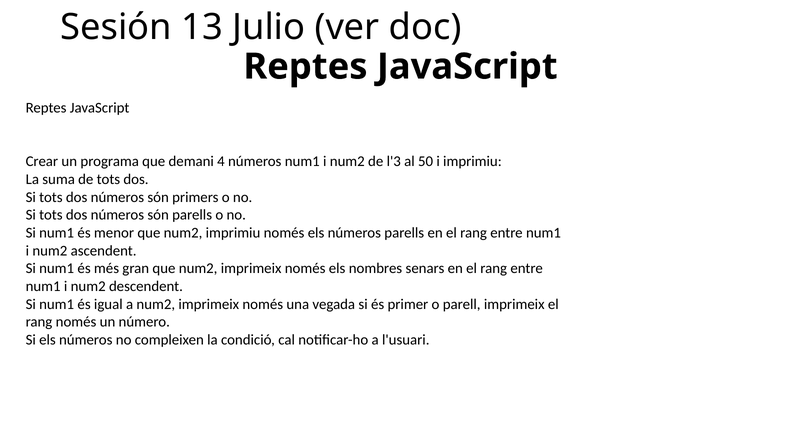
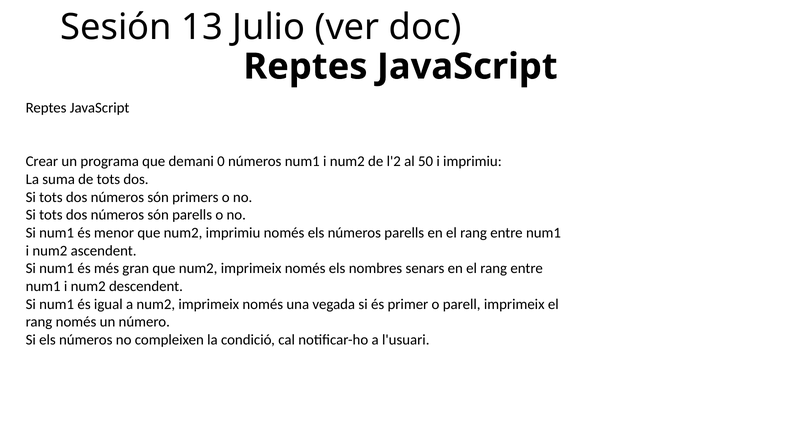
4: 4 -> 0
l'3: l'3 -> l'2
